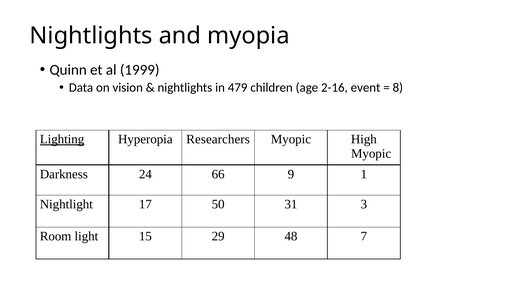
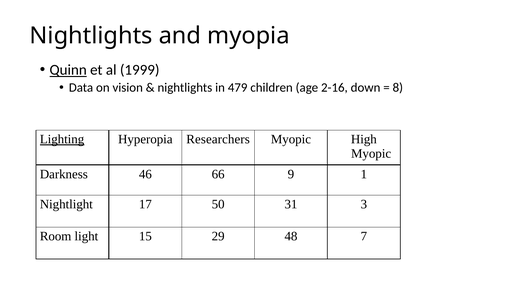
Quinn underline: none -> present
event: event -> down
24: 24 -> 46
